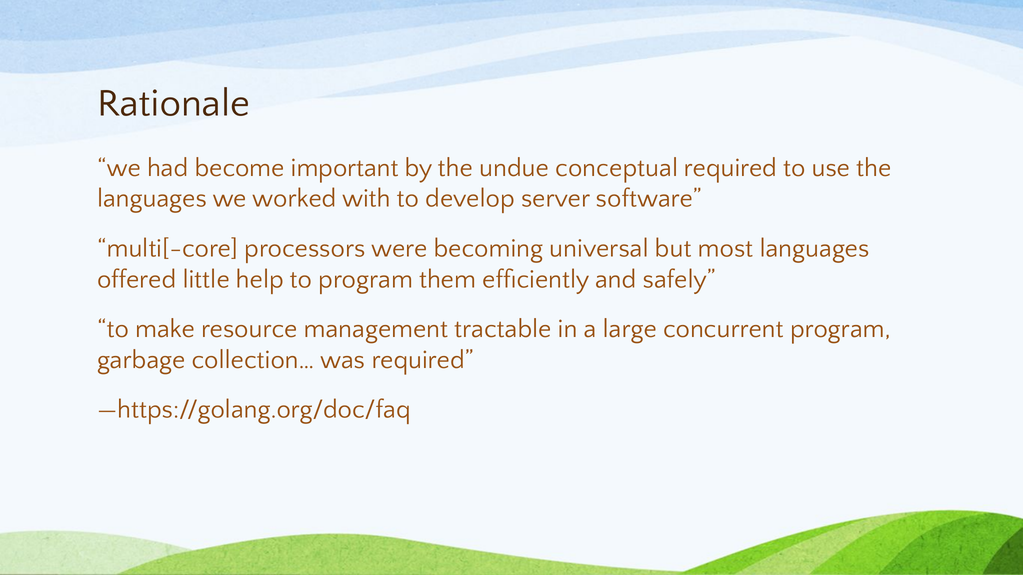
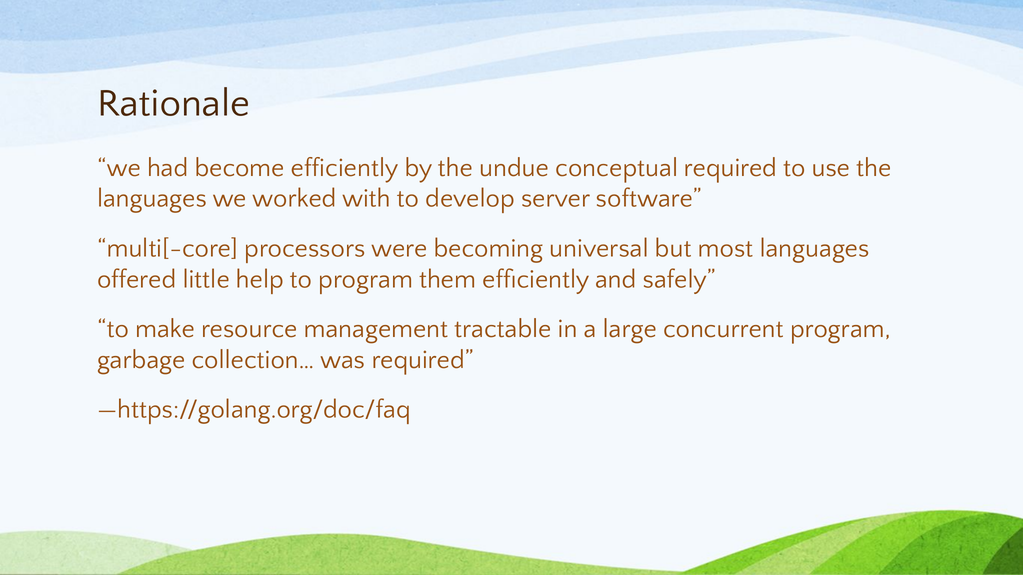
become important: important -> efficiently
